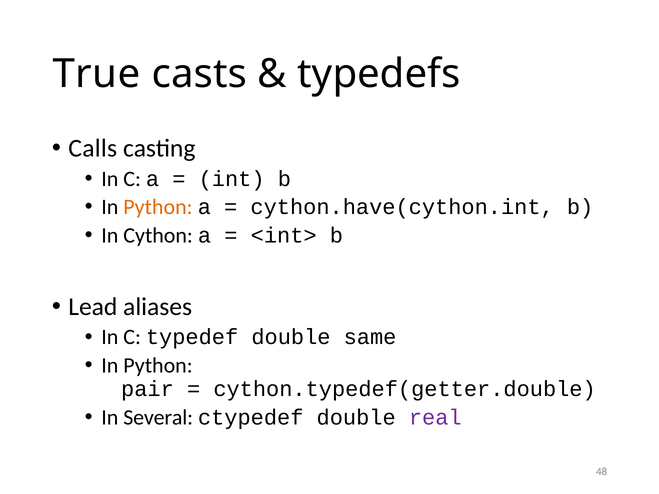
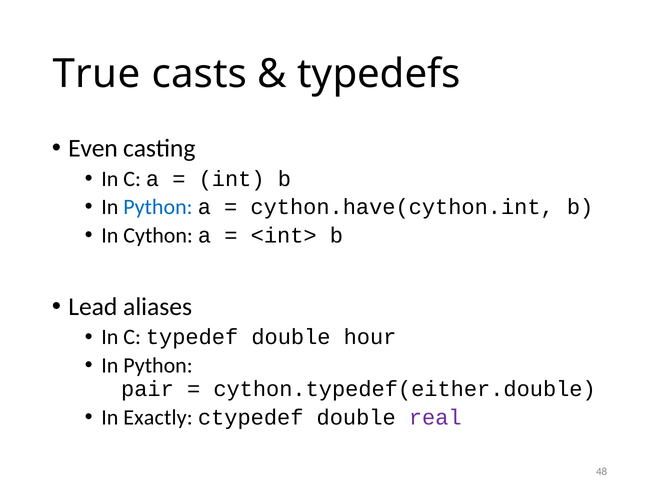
Calls: Calls -> Even
Python at (158, 207) colour: orange -> blue
same: same -> hour
cython.typedef(getter.double: cython.typedef(getter.double -> cython.typedef(either.double
Several: Several -> Exactly
